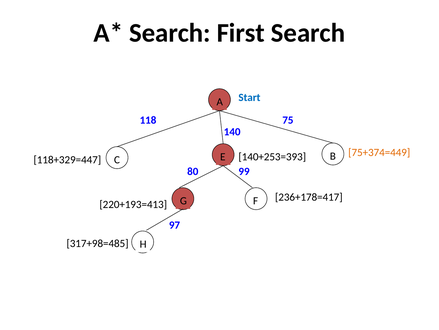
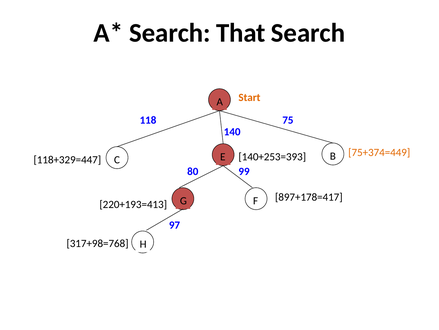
First: First -> That
Start colour: blue -> orange
236+178=417: 236+178=417 -> 897+178=417
317+98=485: 317+98=485 -> 317+98=768
